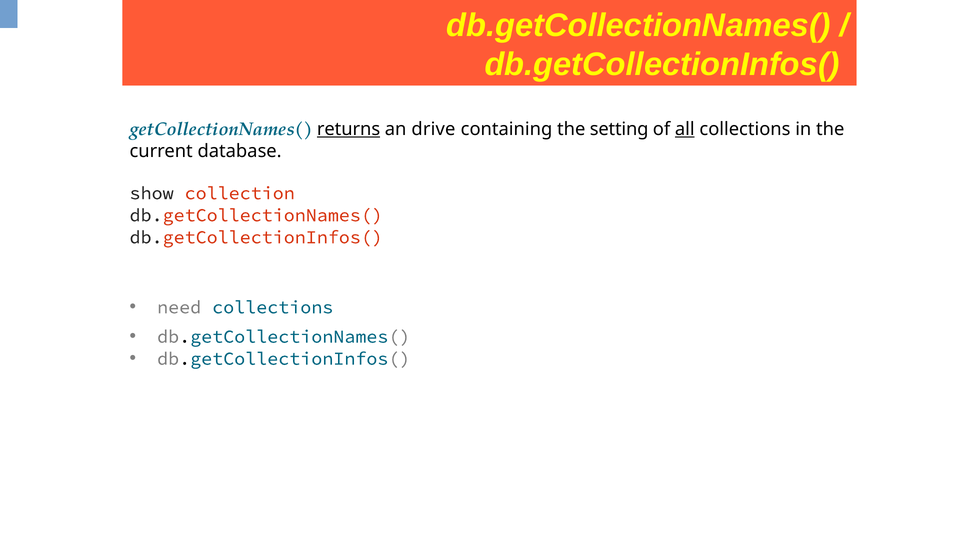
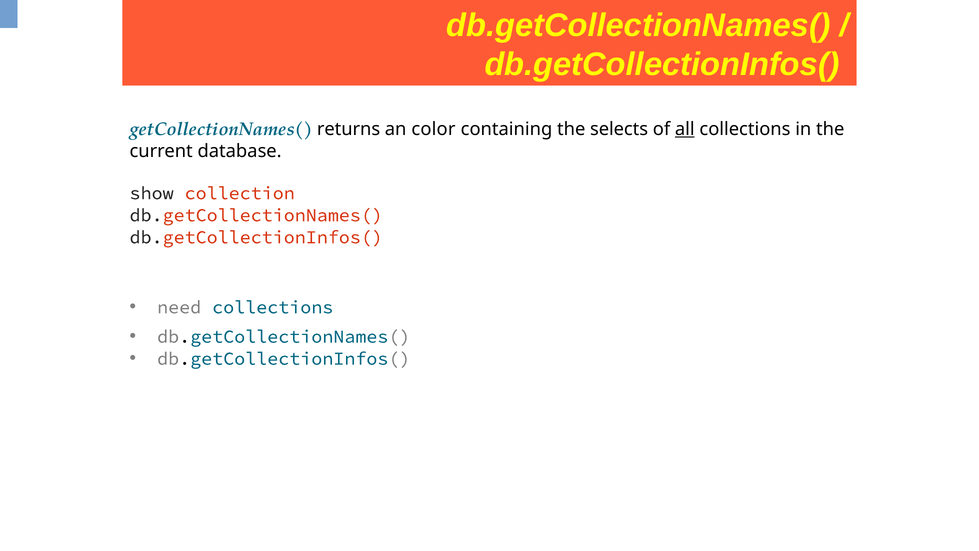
returns underline: present -> none
drive: drive -> color
setting: setting -> selects
